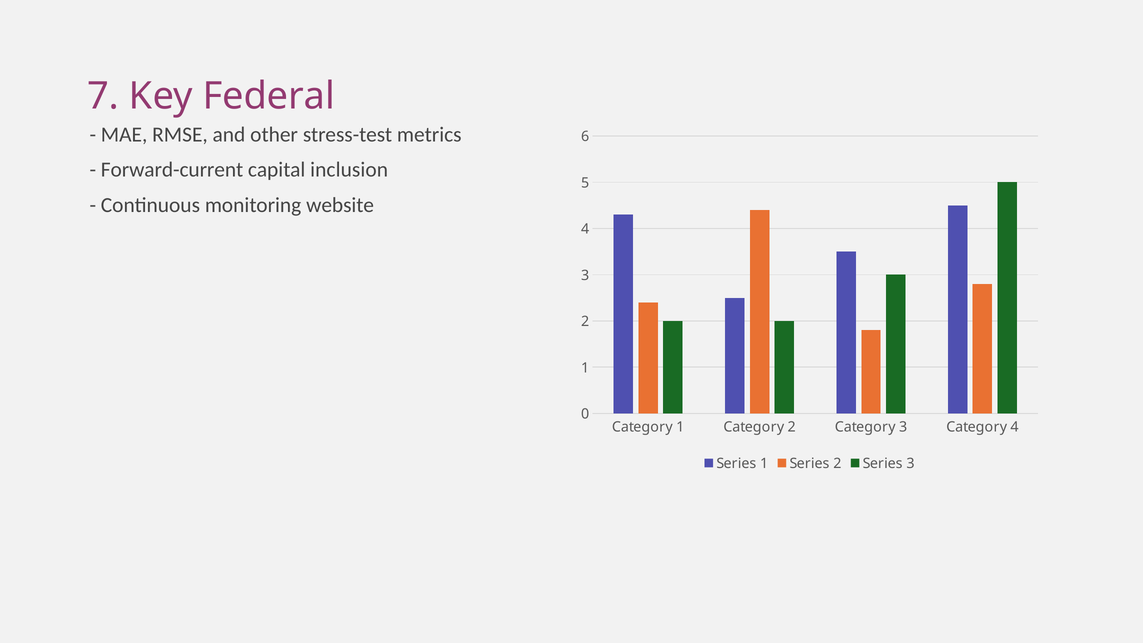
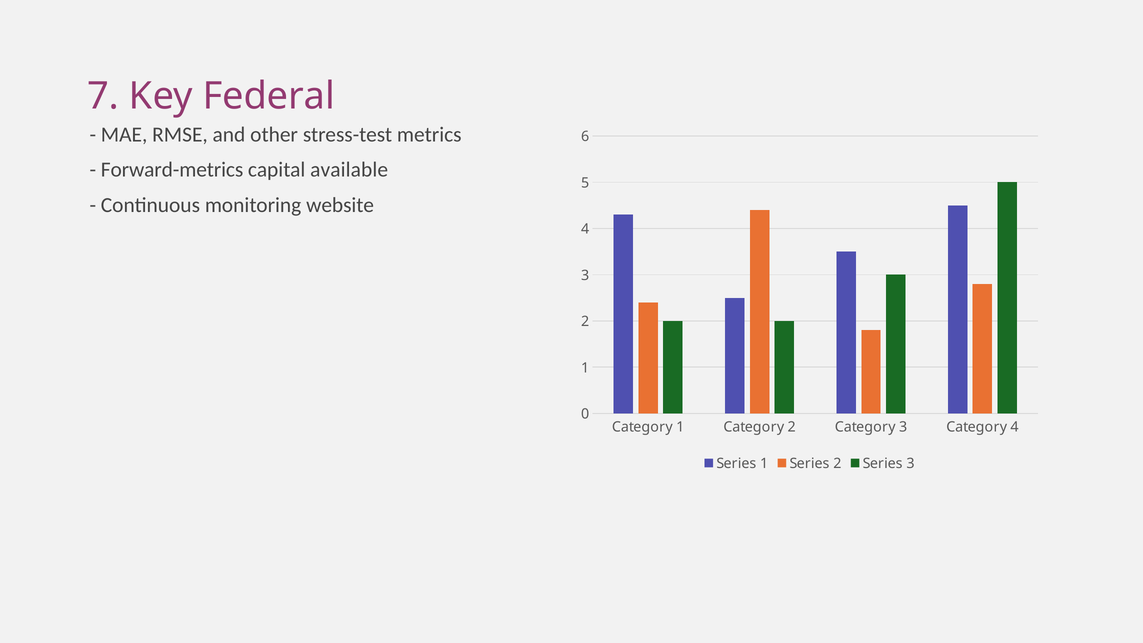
Forward-current: Forward-current -> Forward-metrics
inclusion: inclusion -> available
